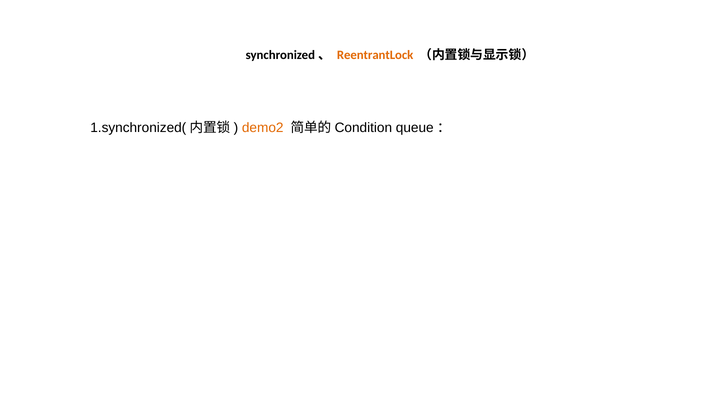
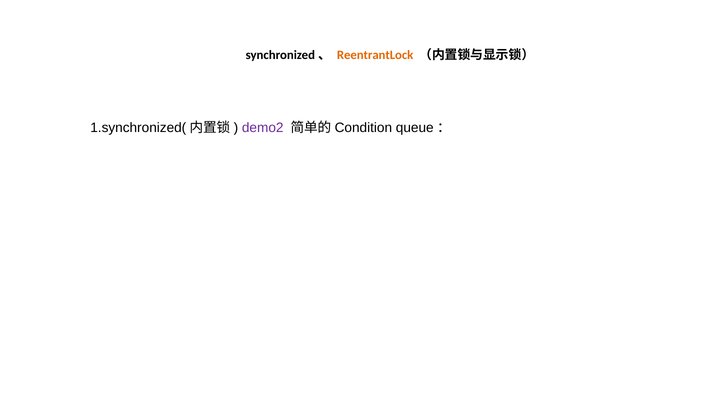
demo2 colour: orange -> purple
